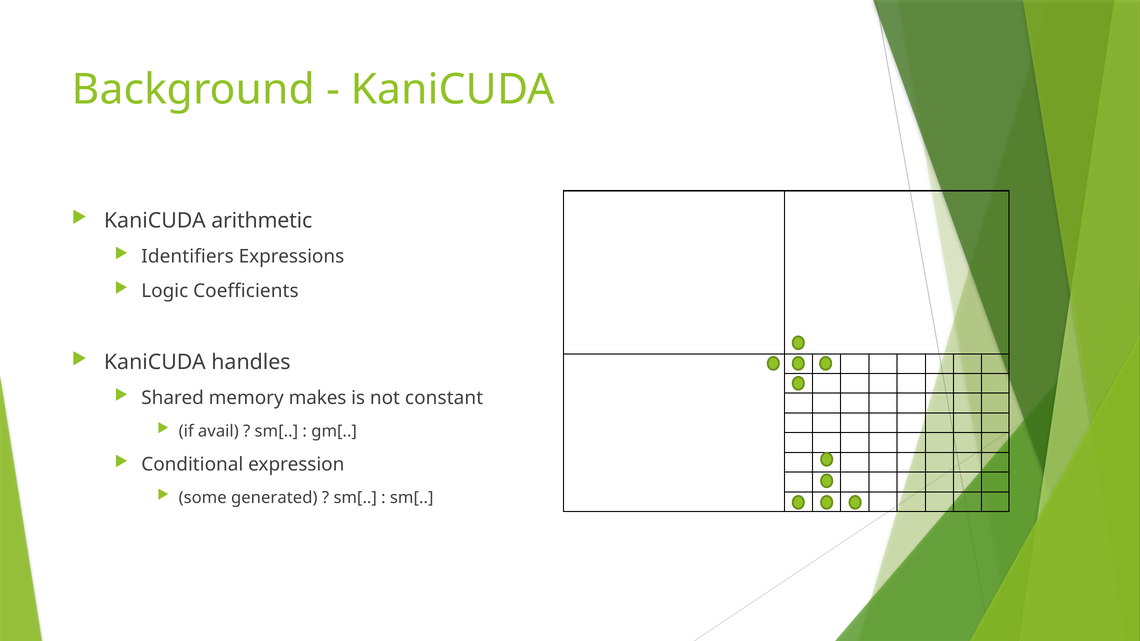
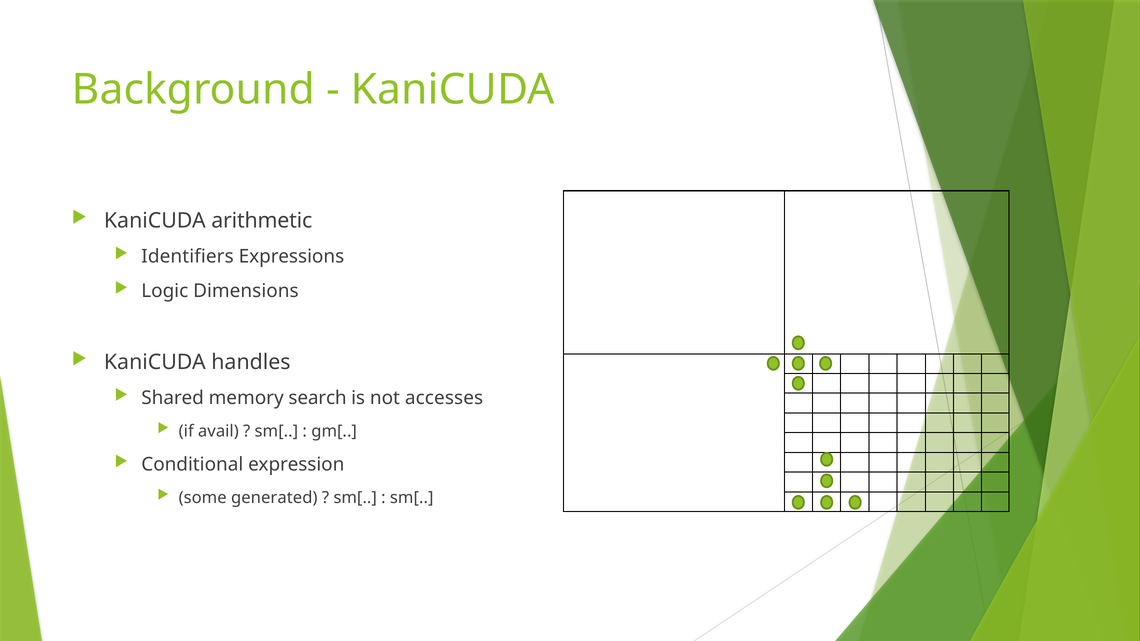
Coefficients: Coefficients -> Dimensions
makes: makes -> search
constant: constant -> accesses
